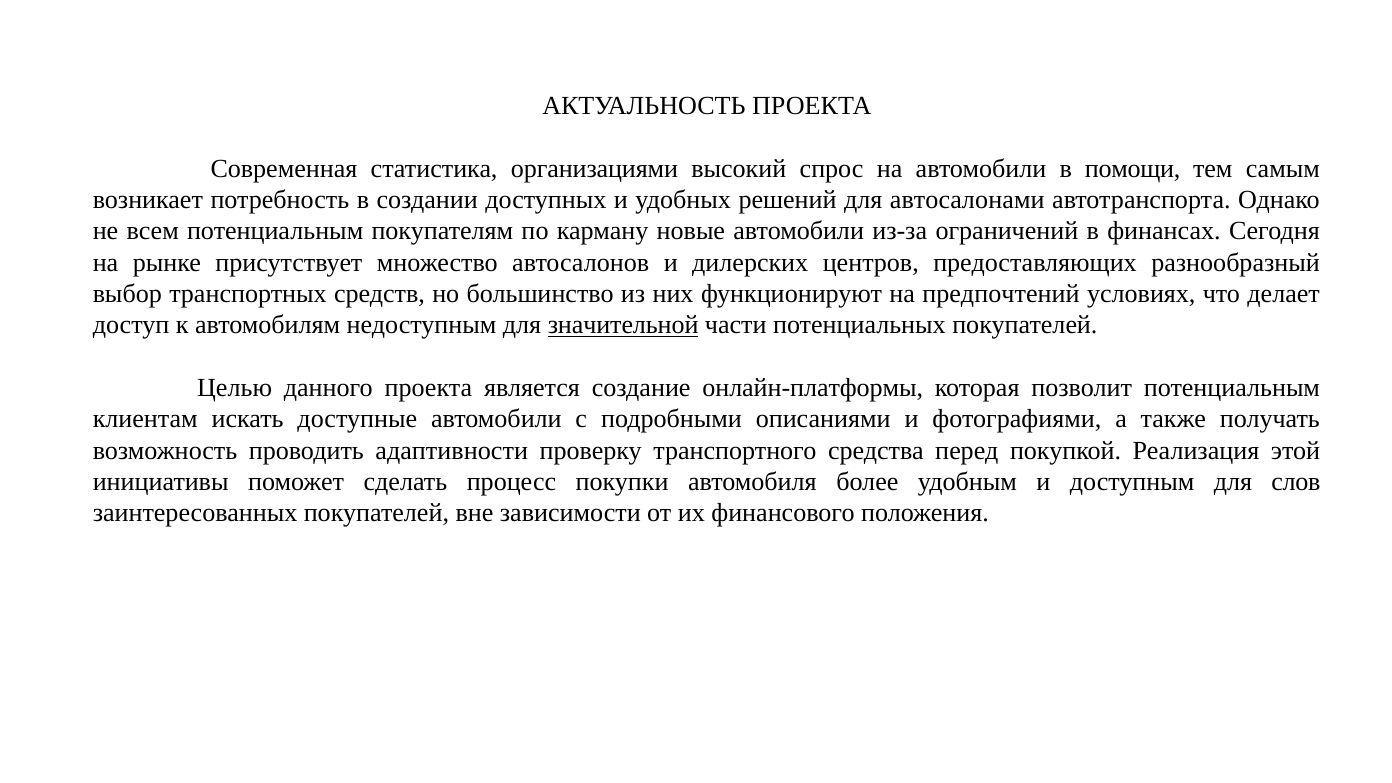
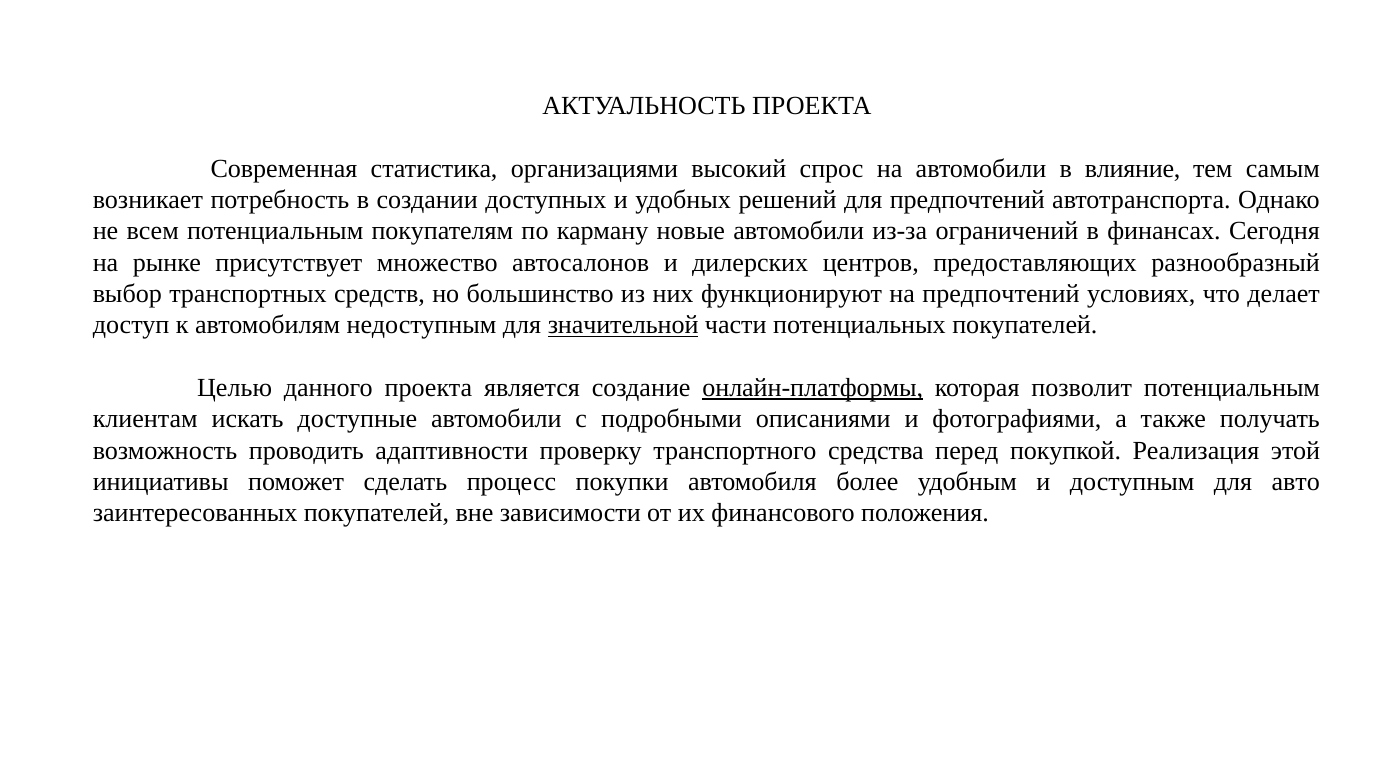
помощи: помощи -> влияние
для автосалонами: автосалонами -> предпочтений
онлайн-платформы underline: none -> present
слов: слов -> авто
